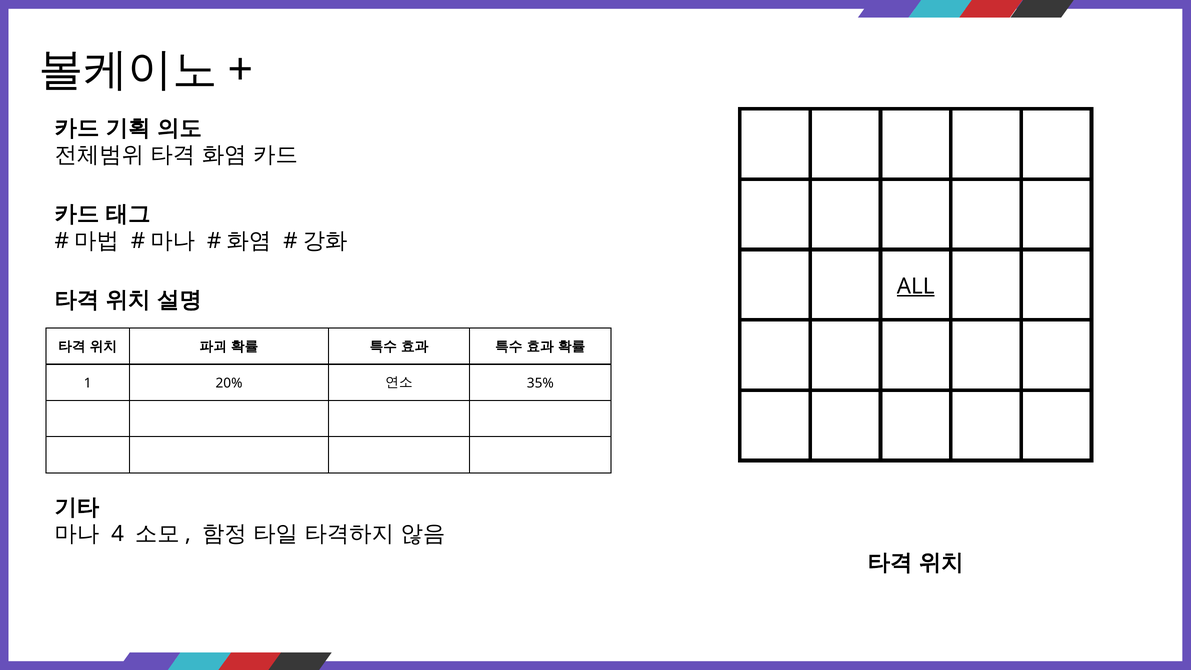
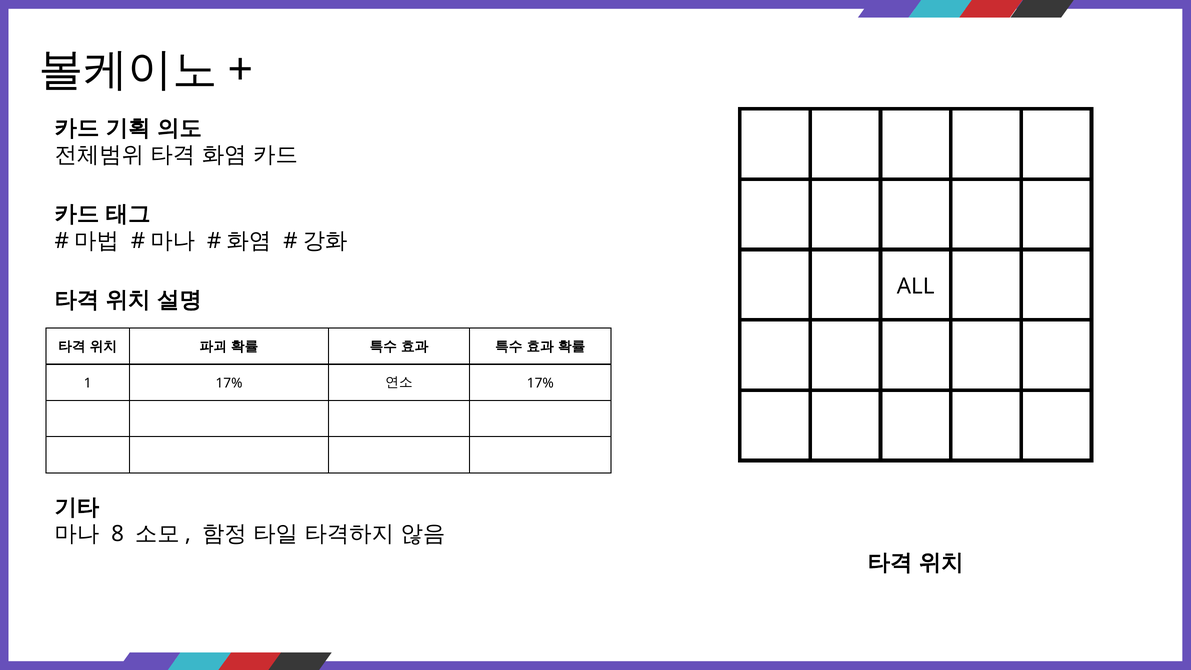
ALL underline: present -> none
1 20%: 20% -> 17%
35% at (540, 383): 35% -> 17%
4: 4 -> 8
